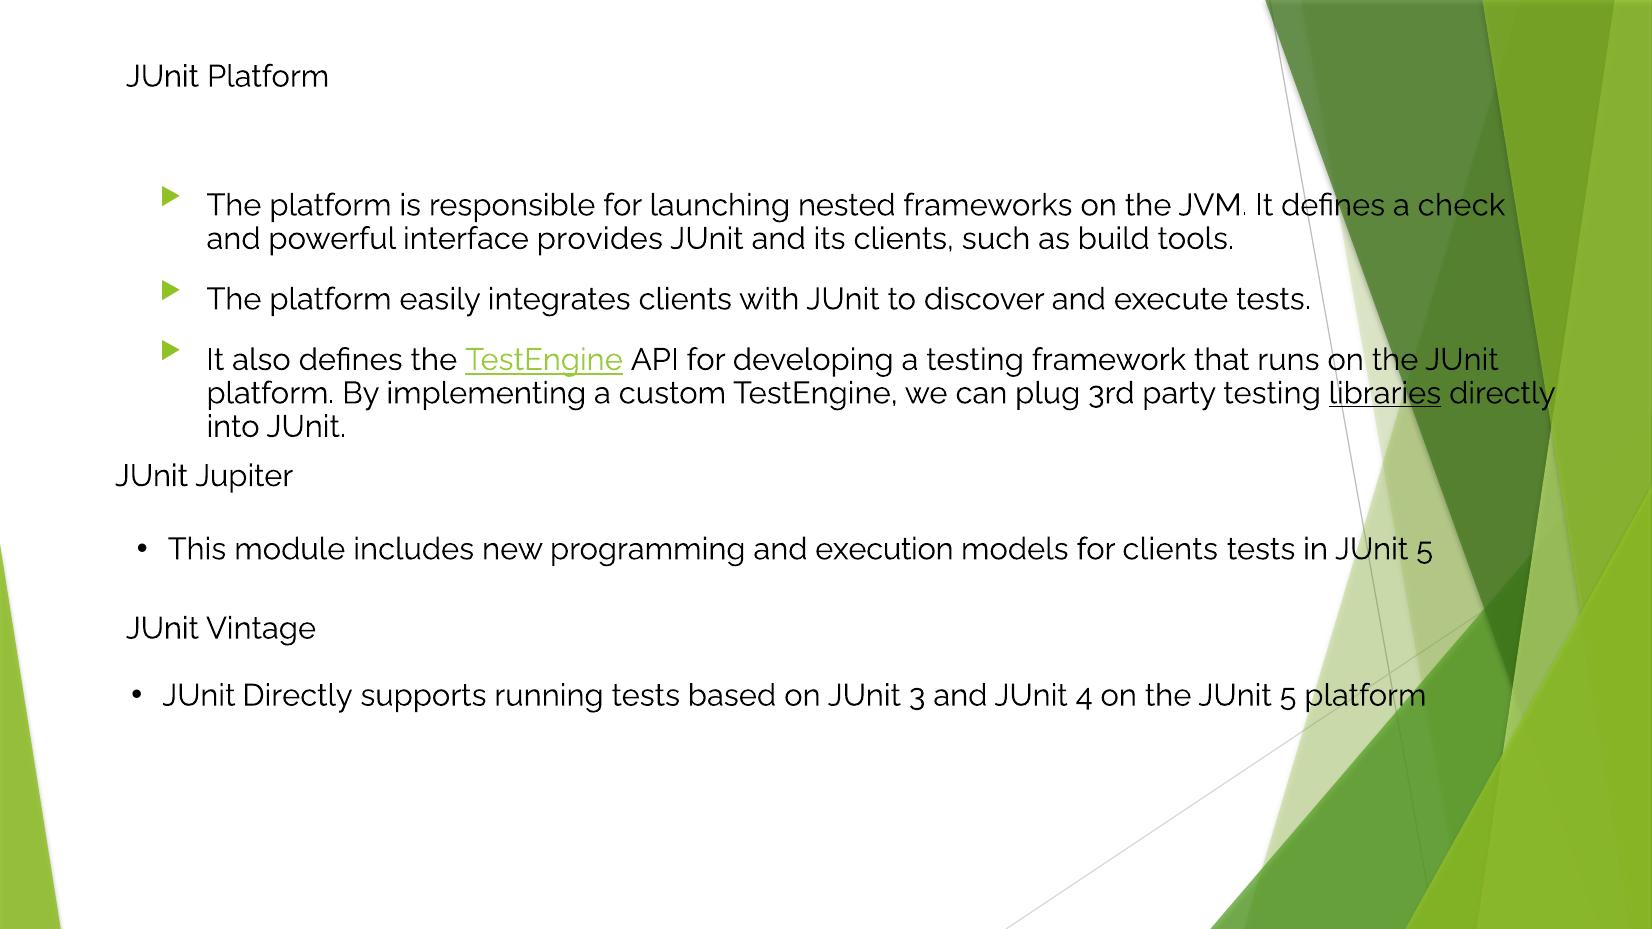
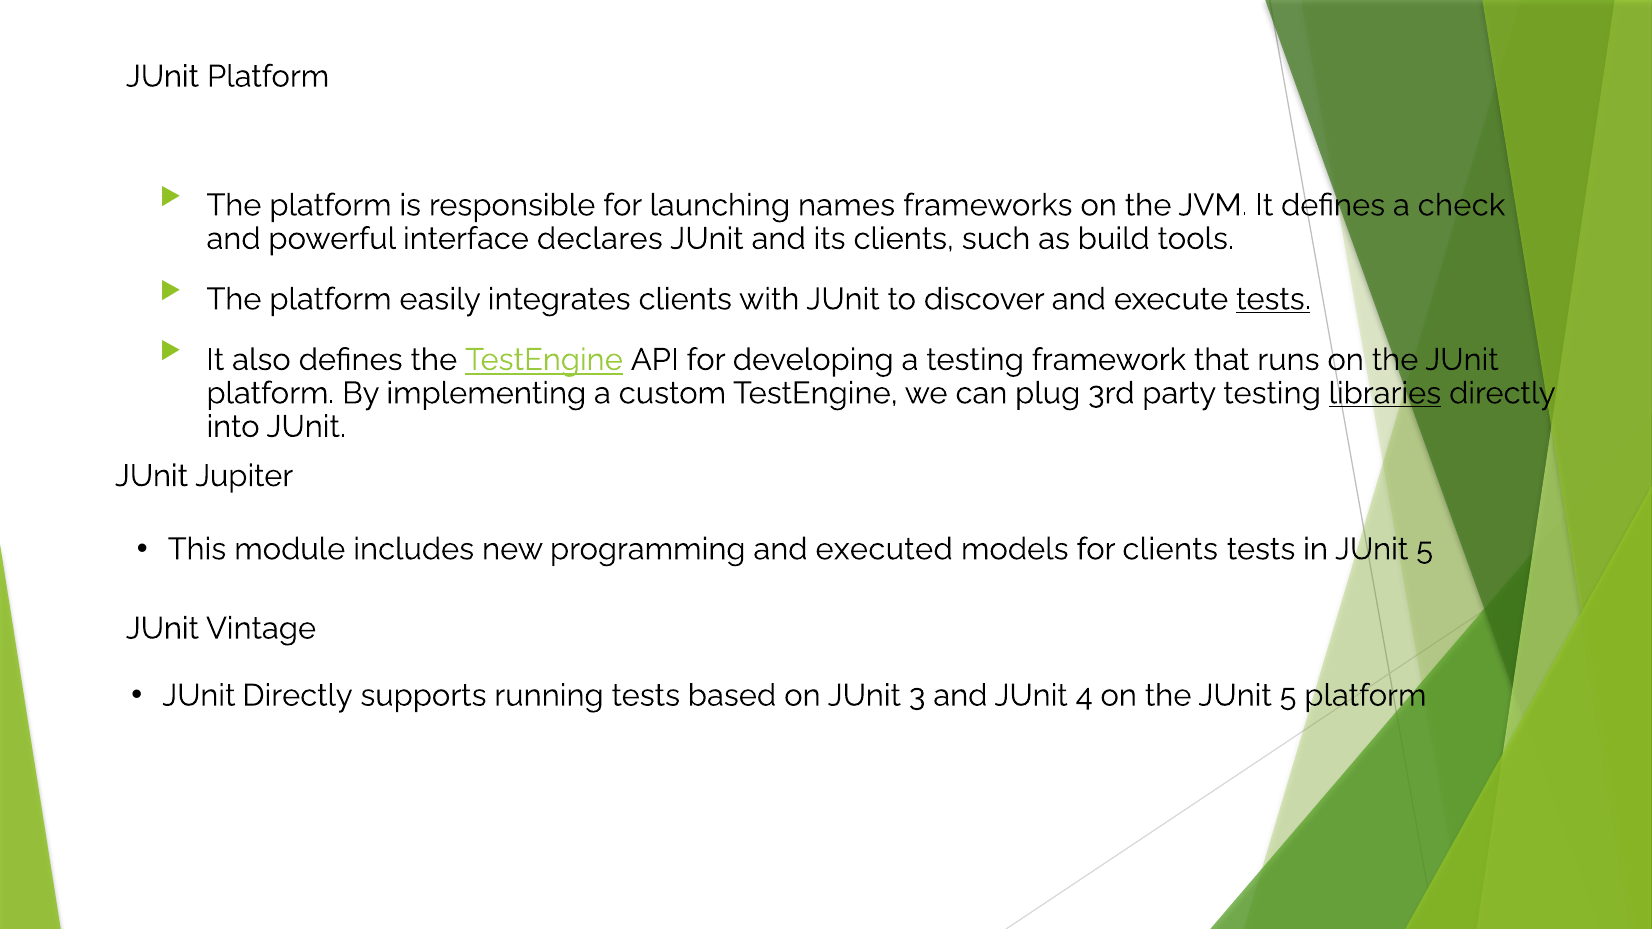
nested: nested -> names
provides: provides -> declares
tests at (1273, 299) underline: none -> present
execution: execution -> executed
